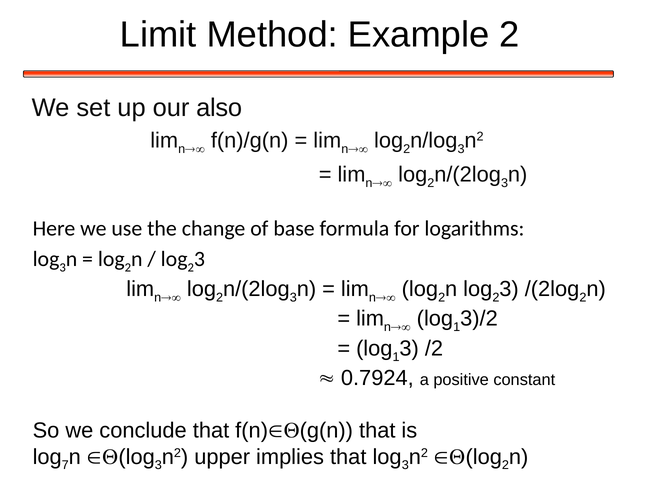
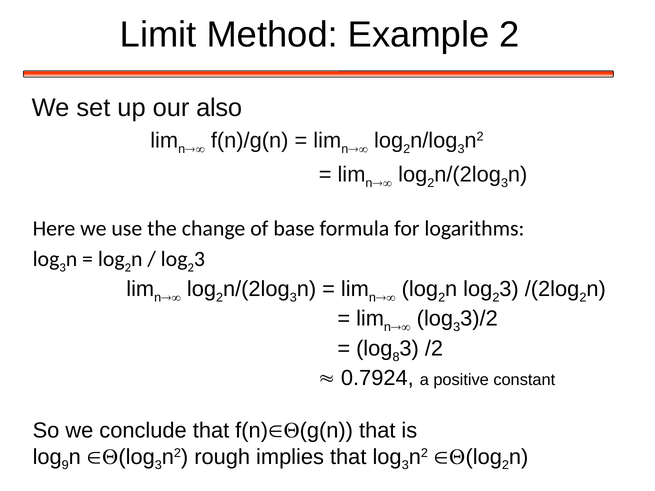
1 at (457, 327): 1 -> 3
1 at (396, 357): 1 -> 8
7: 7 -> 9
upper: upper -> rough
